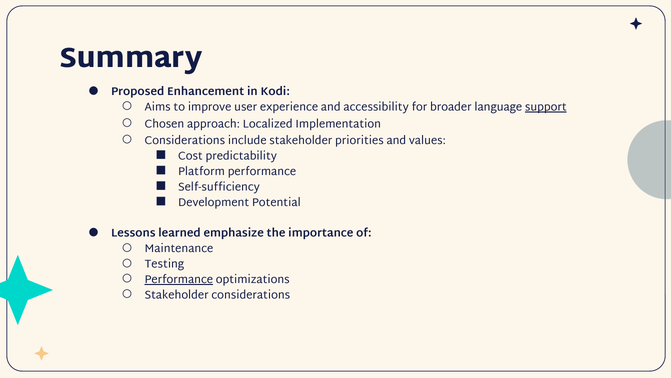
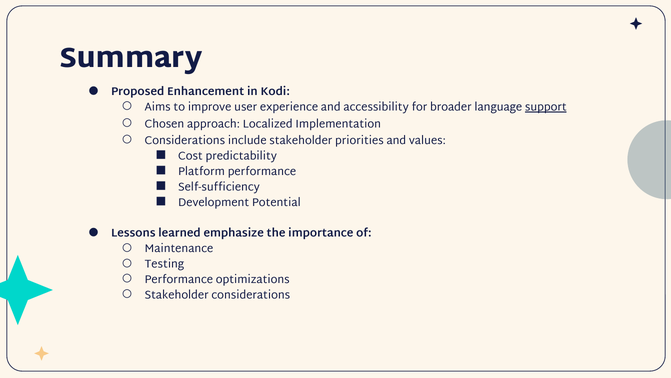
Performance at (179, 279) underline: present -> none
